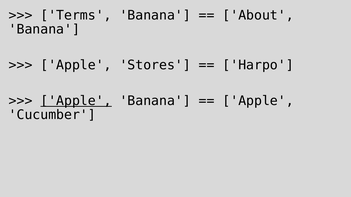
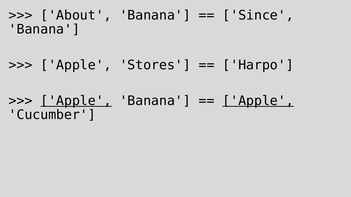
Terms: Terms -> About
About: About -> Since
Apple at (258, 101) underline: none -> present
